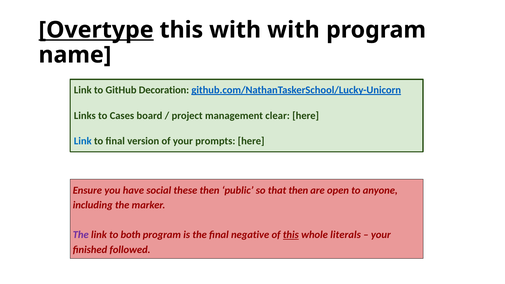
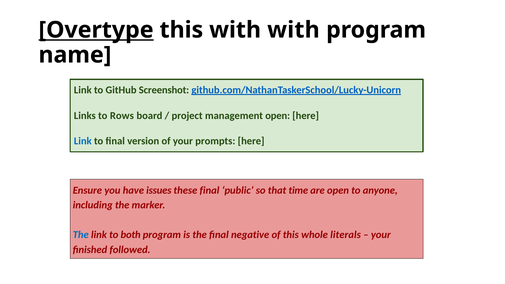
Decoration: Decoration -> Screenshot
Cases: Cases -> Rows
management clear: clear -> open
social: social -> issues
these then: then -> final
that then: then -> time
The at (81, 235) colour: purple -> blue
this at (291, 235) underline: present -> none
